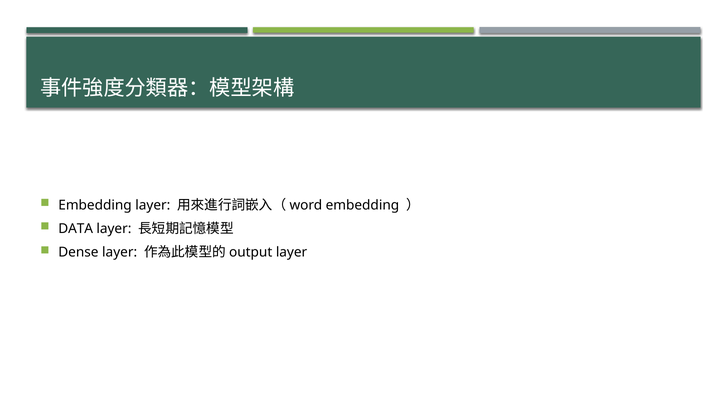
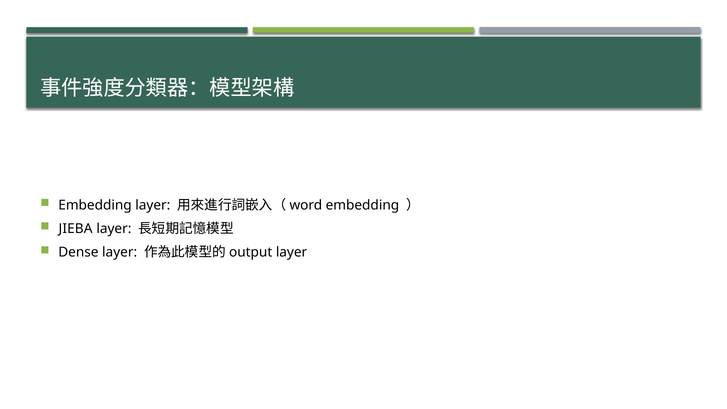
DATA: DATA -> JIEBA
